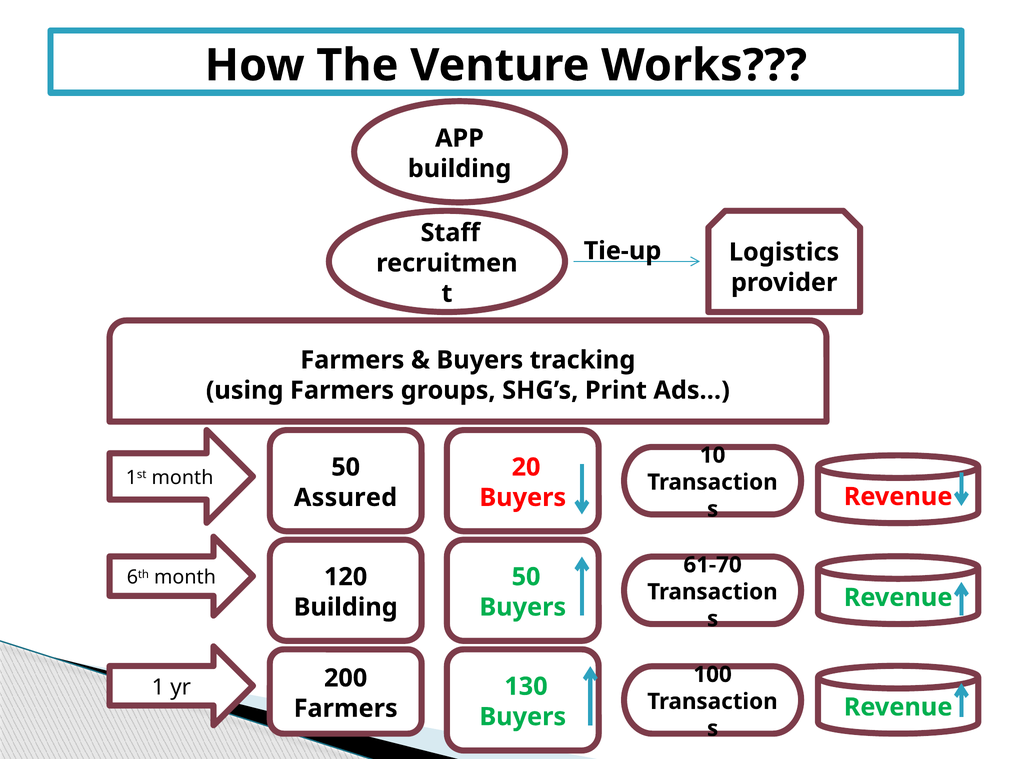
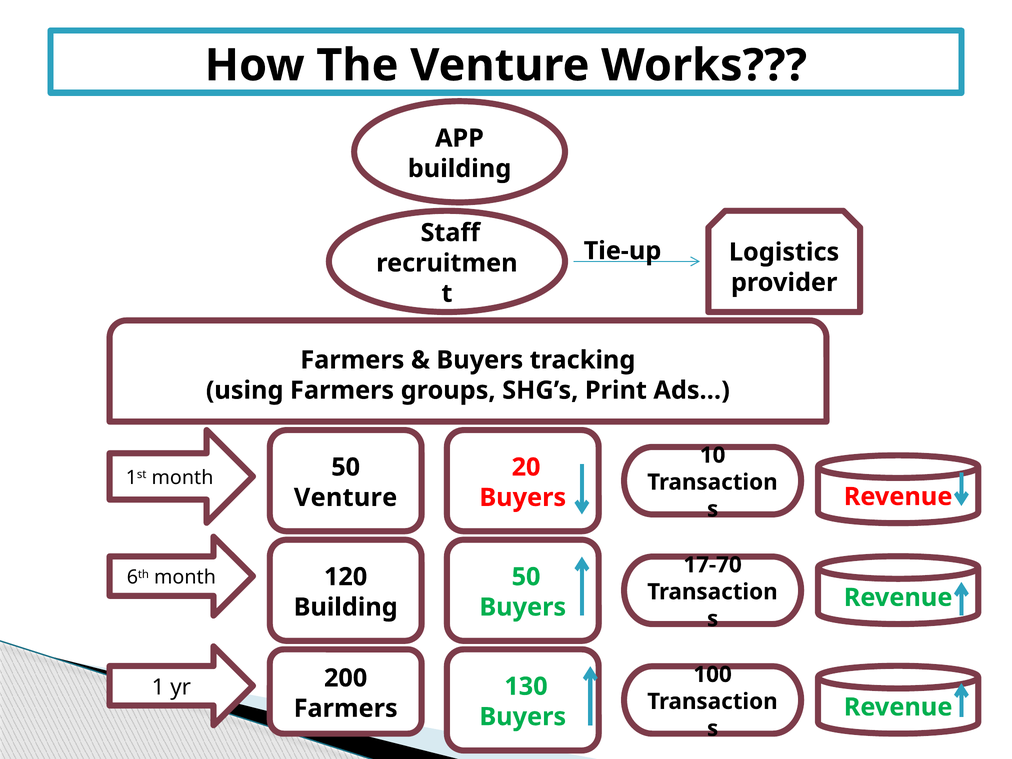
Assured at (346, 498): Assured -> Venture
61-70: 61-70 -> 17-70
